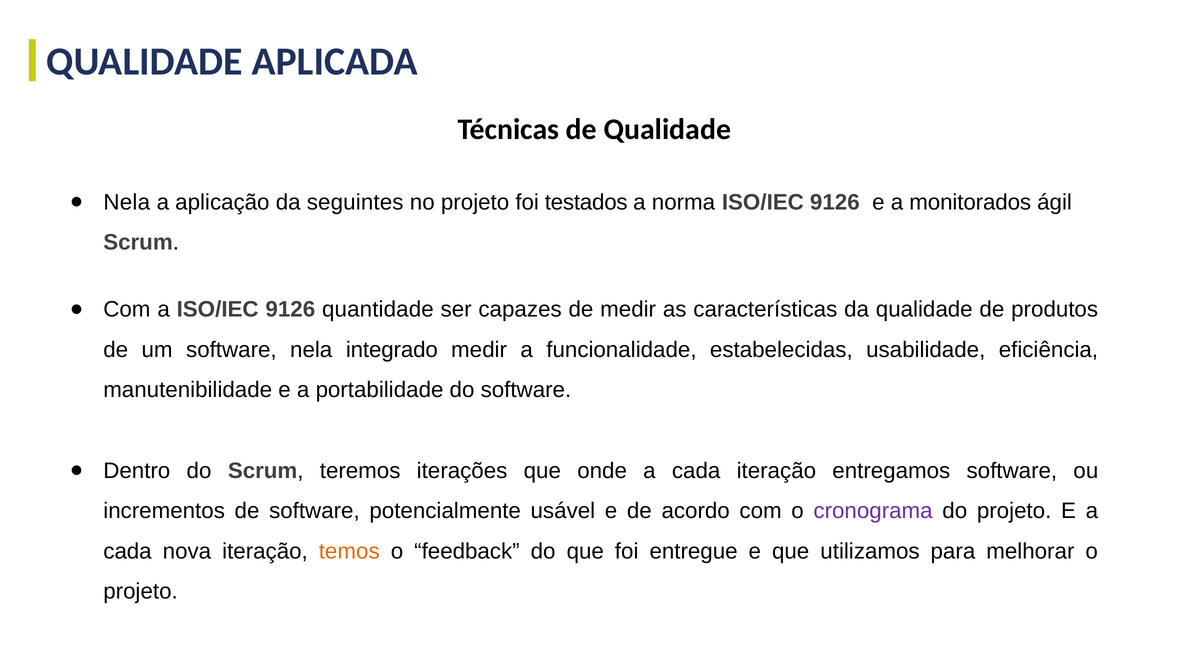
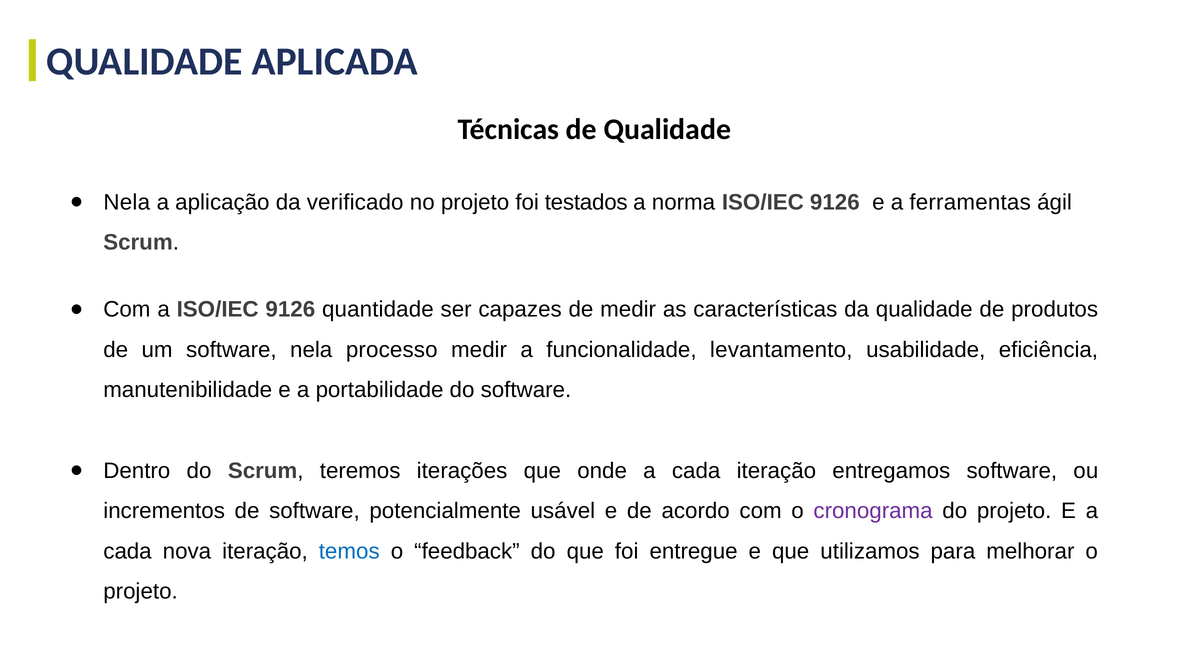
seguintes: seguintes -> verificado
monitorados: monitorados -> ferramentas
integrado: integrado -> processo
estabelecidas: estabelecidas -> levantamento
temos colour: orange -> blue
